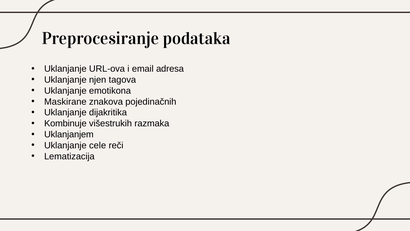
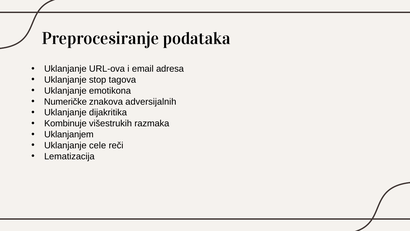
njen: njen -> stop
Maskirane: Maskirane -> Numeričke
pojedinačnih: pojedinačnih -> adversijalnih
